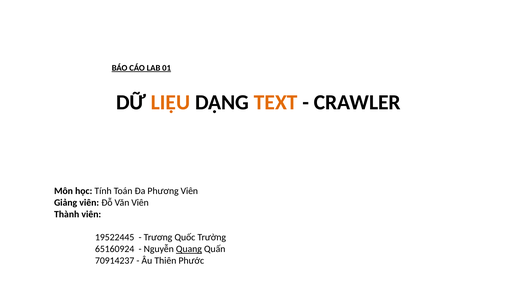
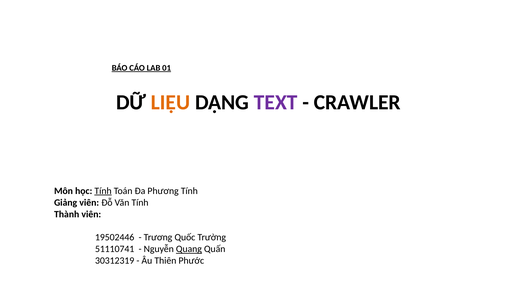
TEXT colour: orange -> purple
Tính at (103, 191) underline: none -> present
Phương Viên: Viên -> Tính
Văn Viên: Viên -> Tính
19522445: 19522445 -> 19502446
65160924: 65160924 -> 51110741
70914237: 70914237 -> 30312319
